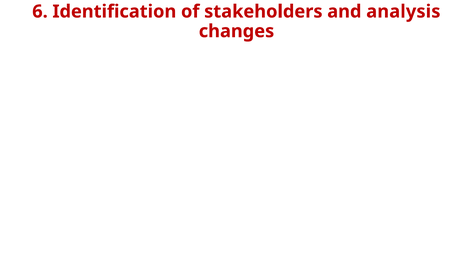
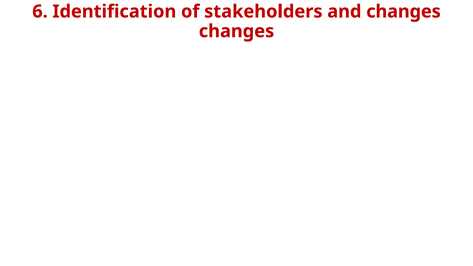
and analysis: analysis -> changes
